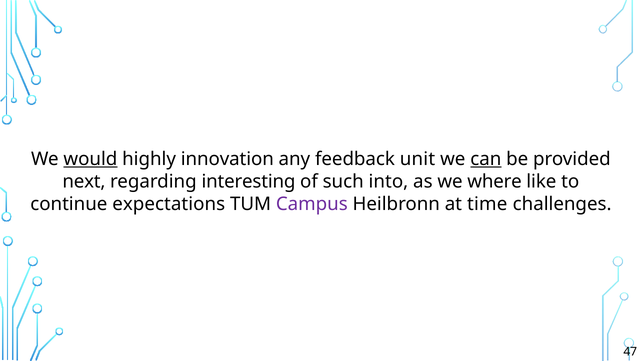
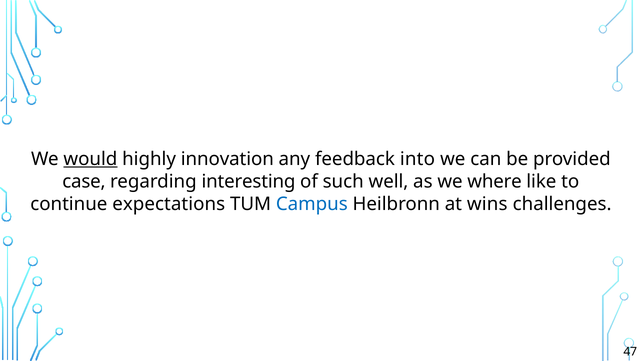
unit: unit -> into
can underline: present -> none
next: next -> case
into: into -> well
Campus colour: purple -> blue
time: time -> wins
